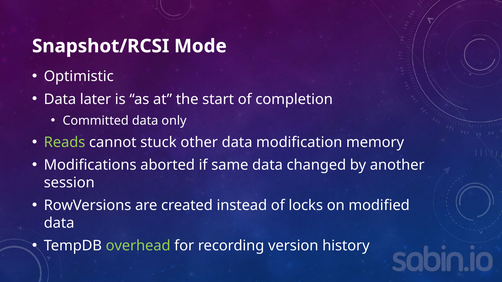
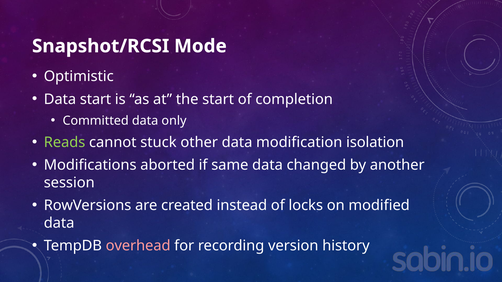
Data later: later -> start
memory: memory -> isolation
overhead colour: light green -> pink
